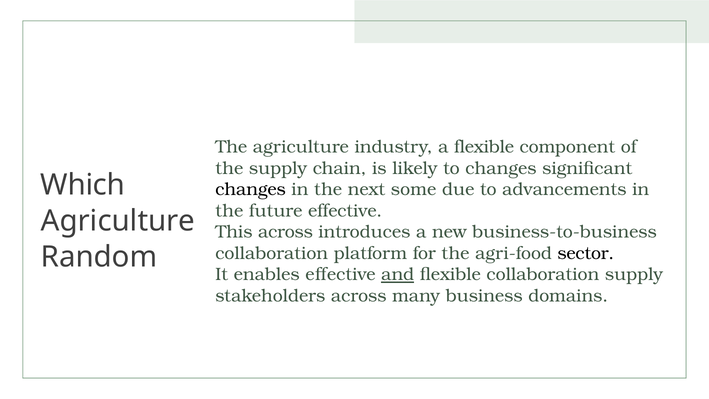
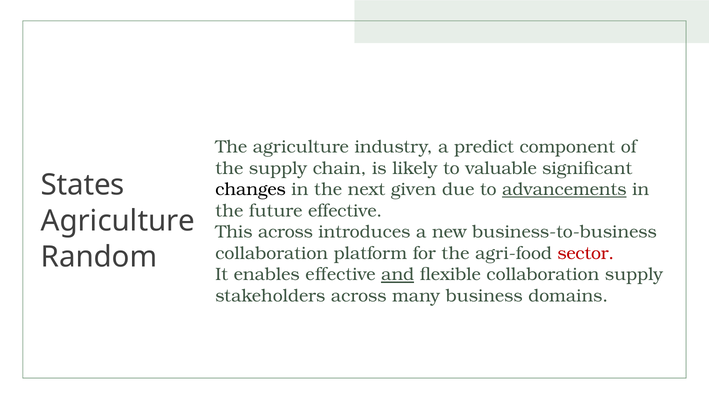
a flexible: flexible -> predict
to changes: changes -> valuable
Which: Which -> States
some: some -> given
advancements underline: none -> present
sector colour: black -> red
